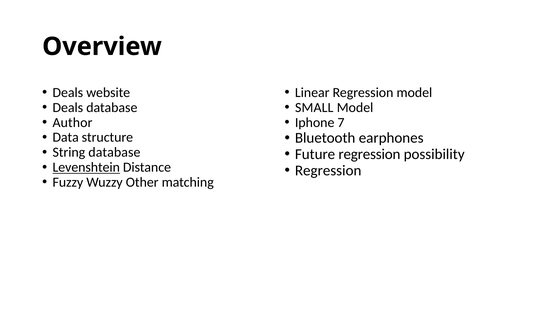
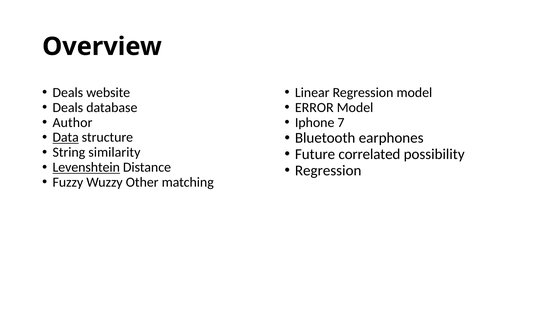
SMALL: SMALL -> ERROR
Data underline: none -> present
String database: database -> similarity
Future regression: regression -> correlated
